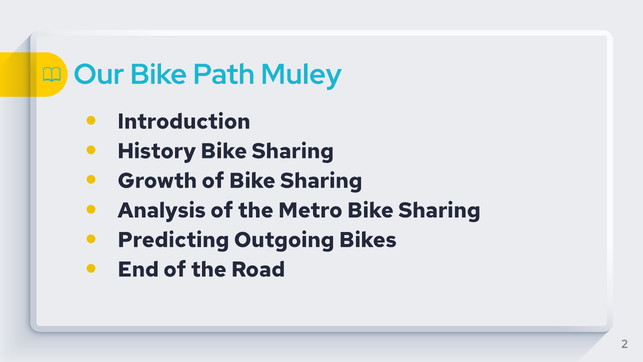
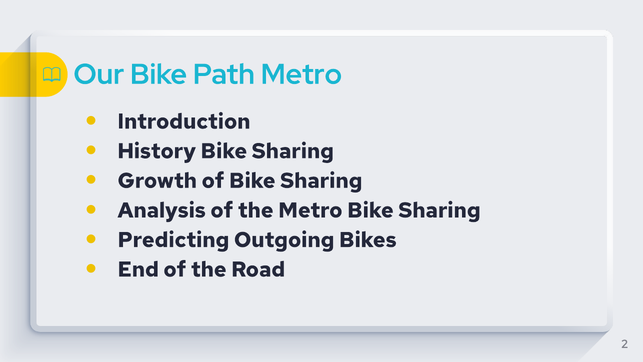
Path Muley: Muley -> Metro
